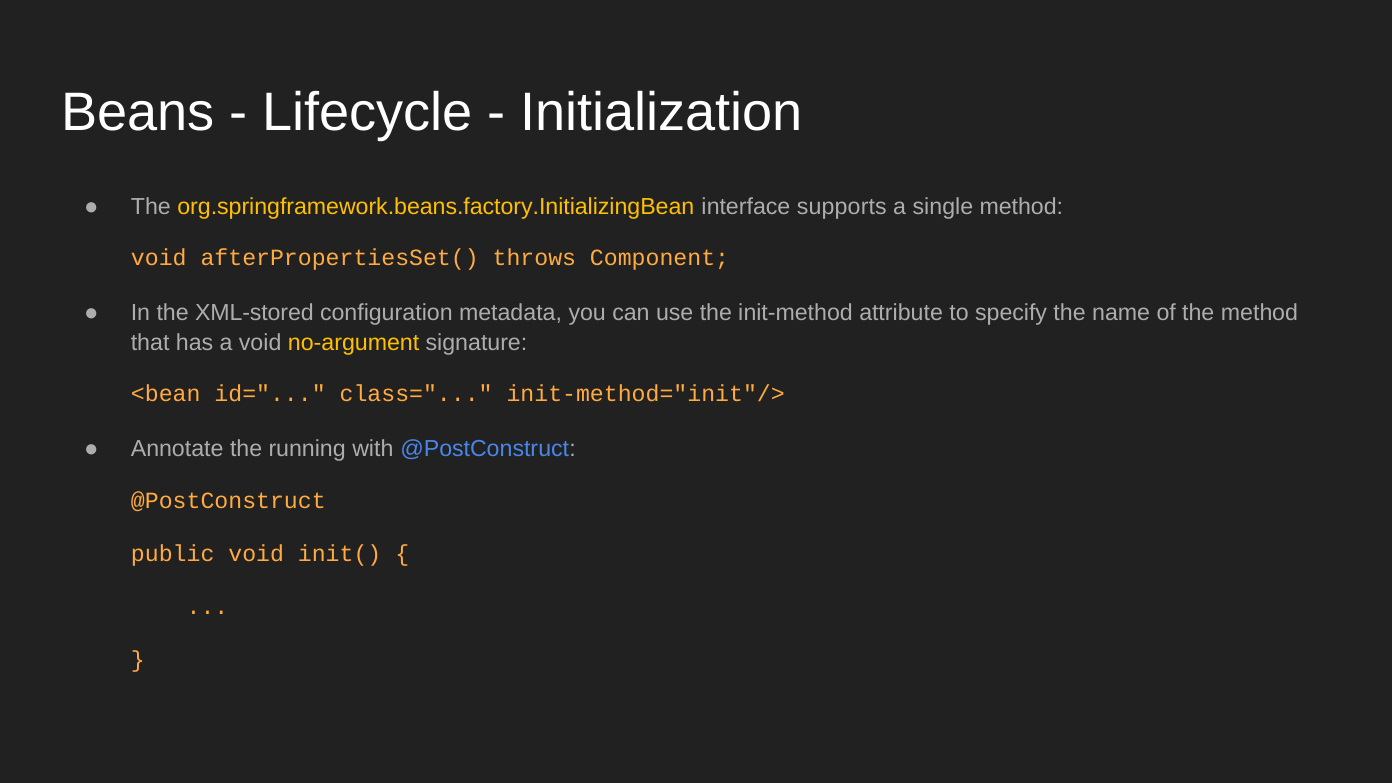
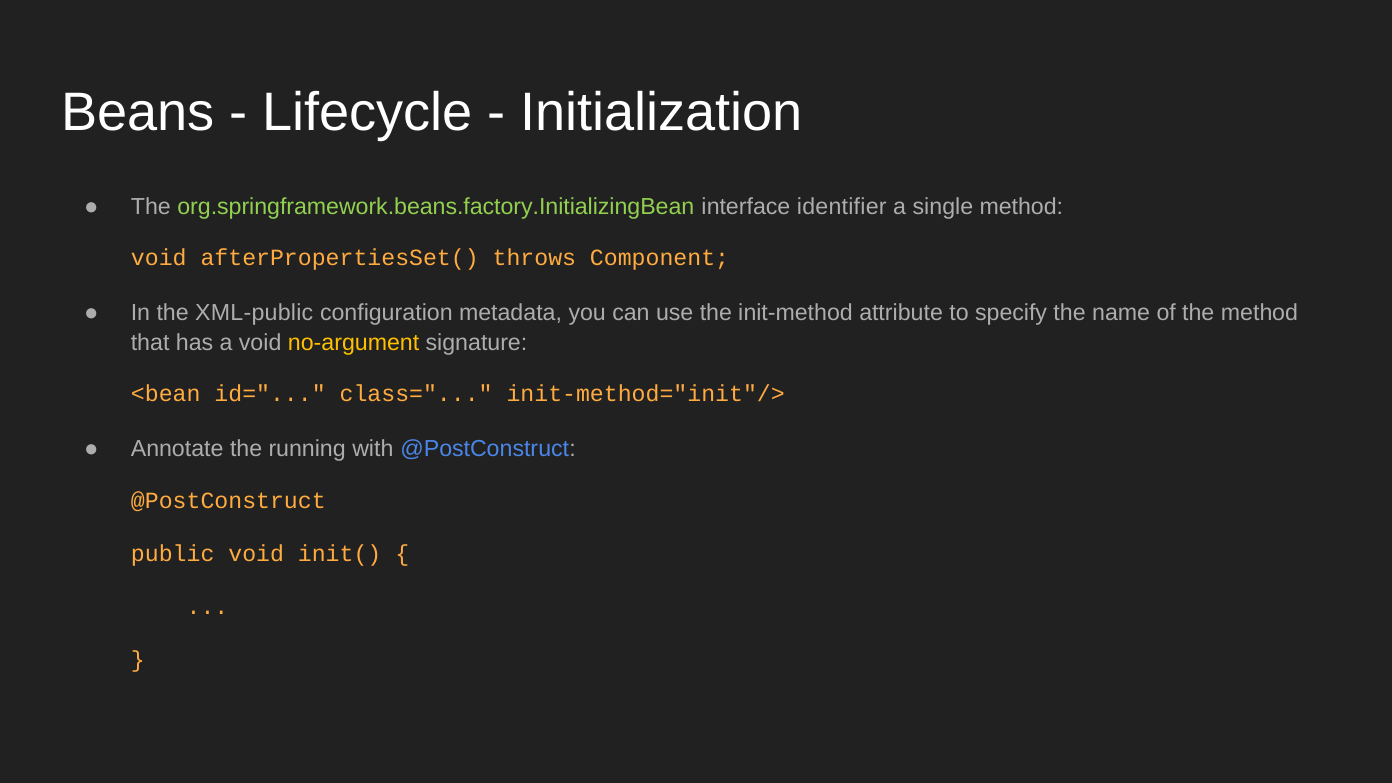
org.springframework.beans.factory.InitializingBean colour: yellow -> light green
supports: supports -> identifier
XML-stored: XML-stored -> XML-public
